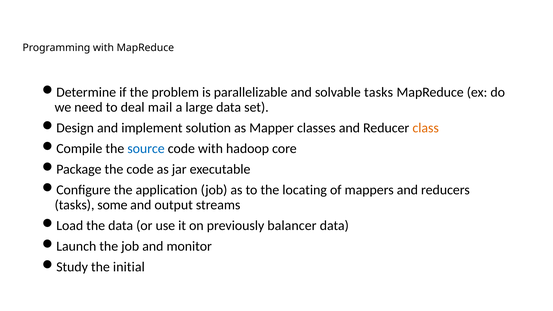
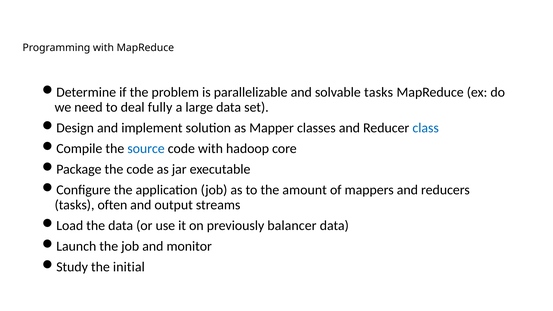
mail: mail -> fully
class colour: orange -> blue
locating: locating -> amount
some: some -> often
